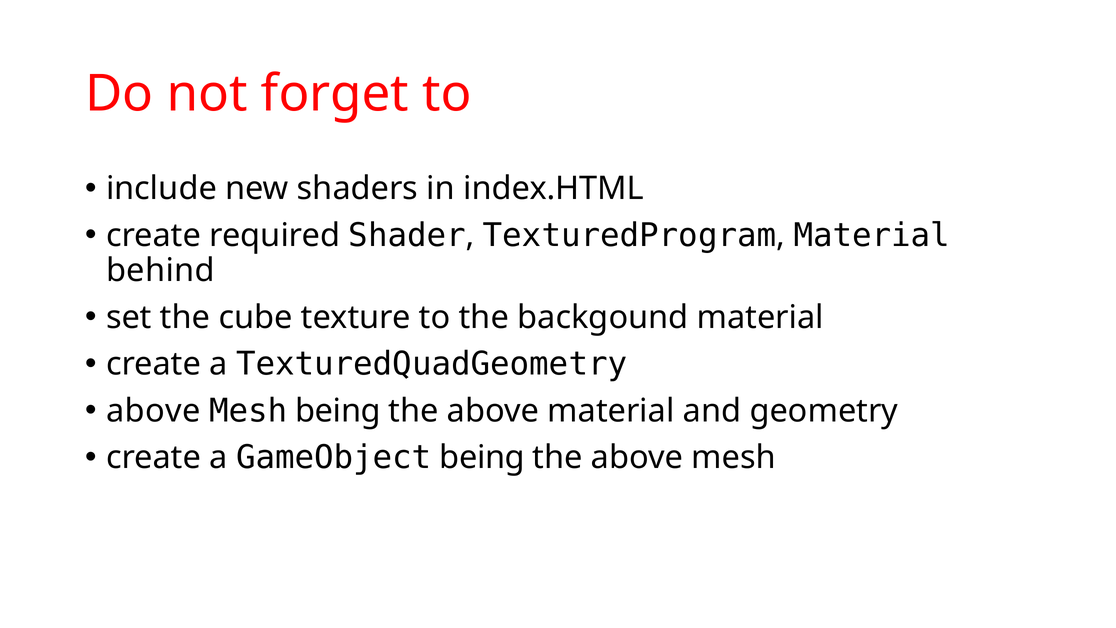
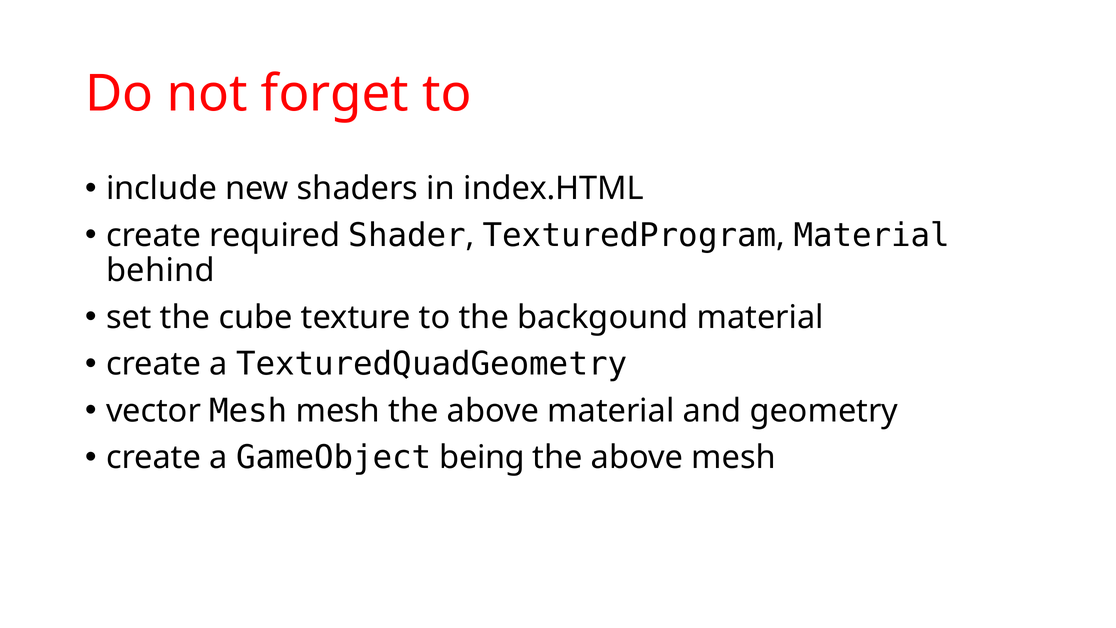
above at (153, 411): above -> vector
Mesh being: being -> mesh
